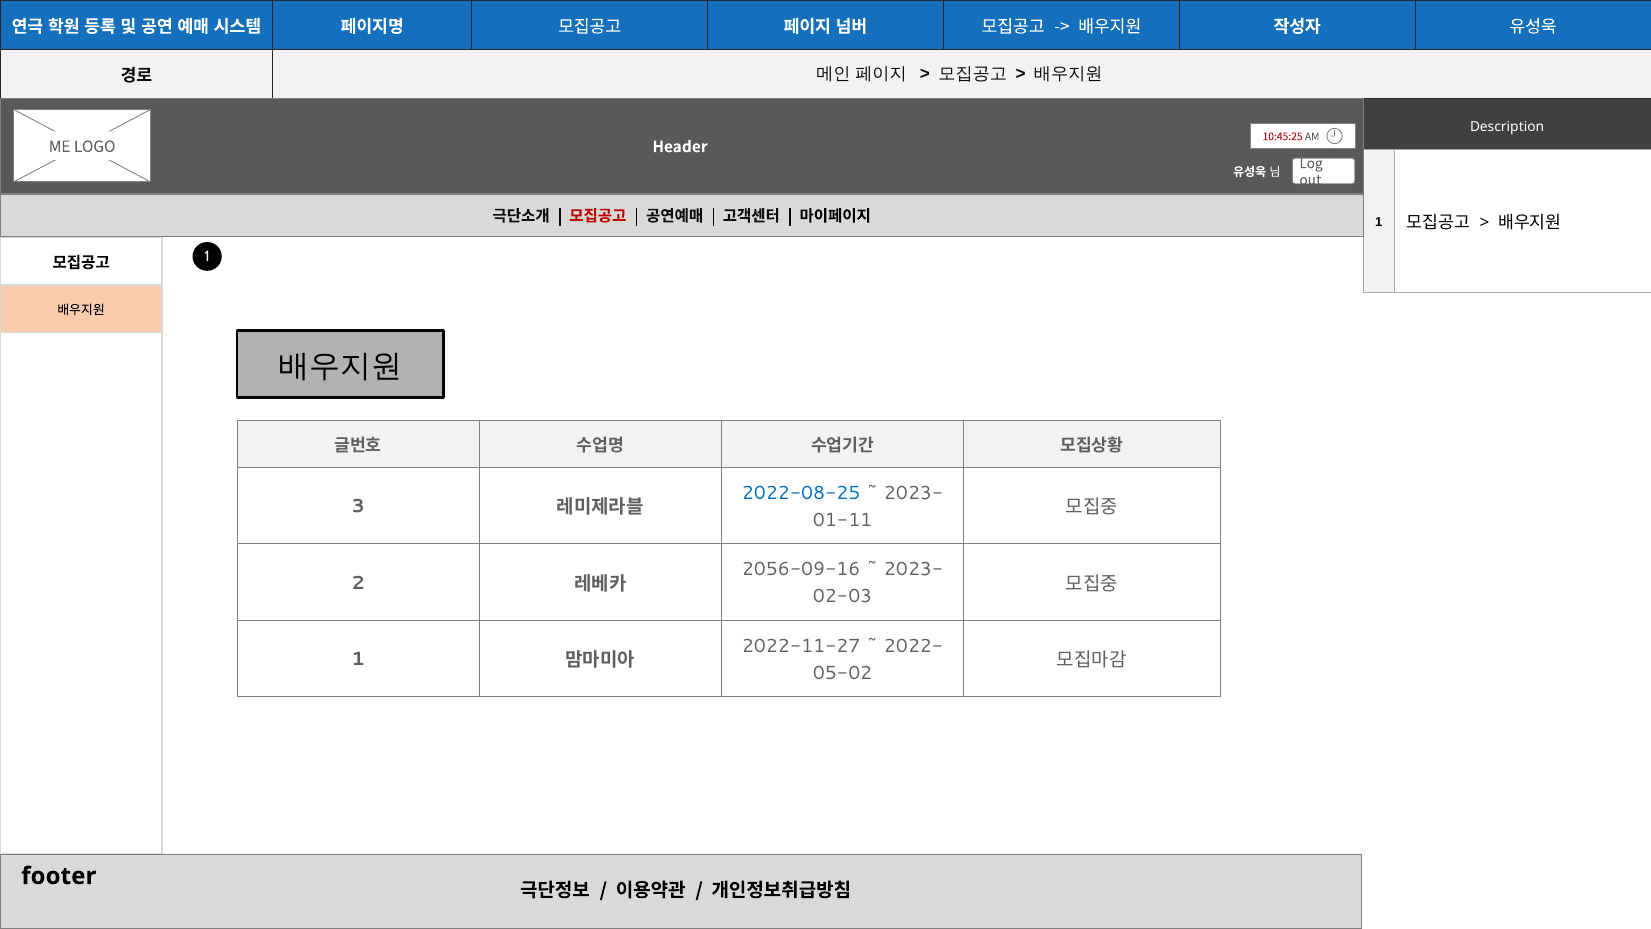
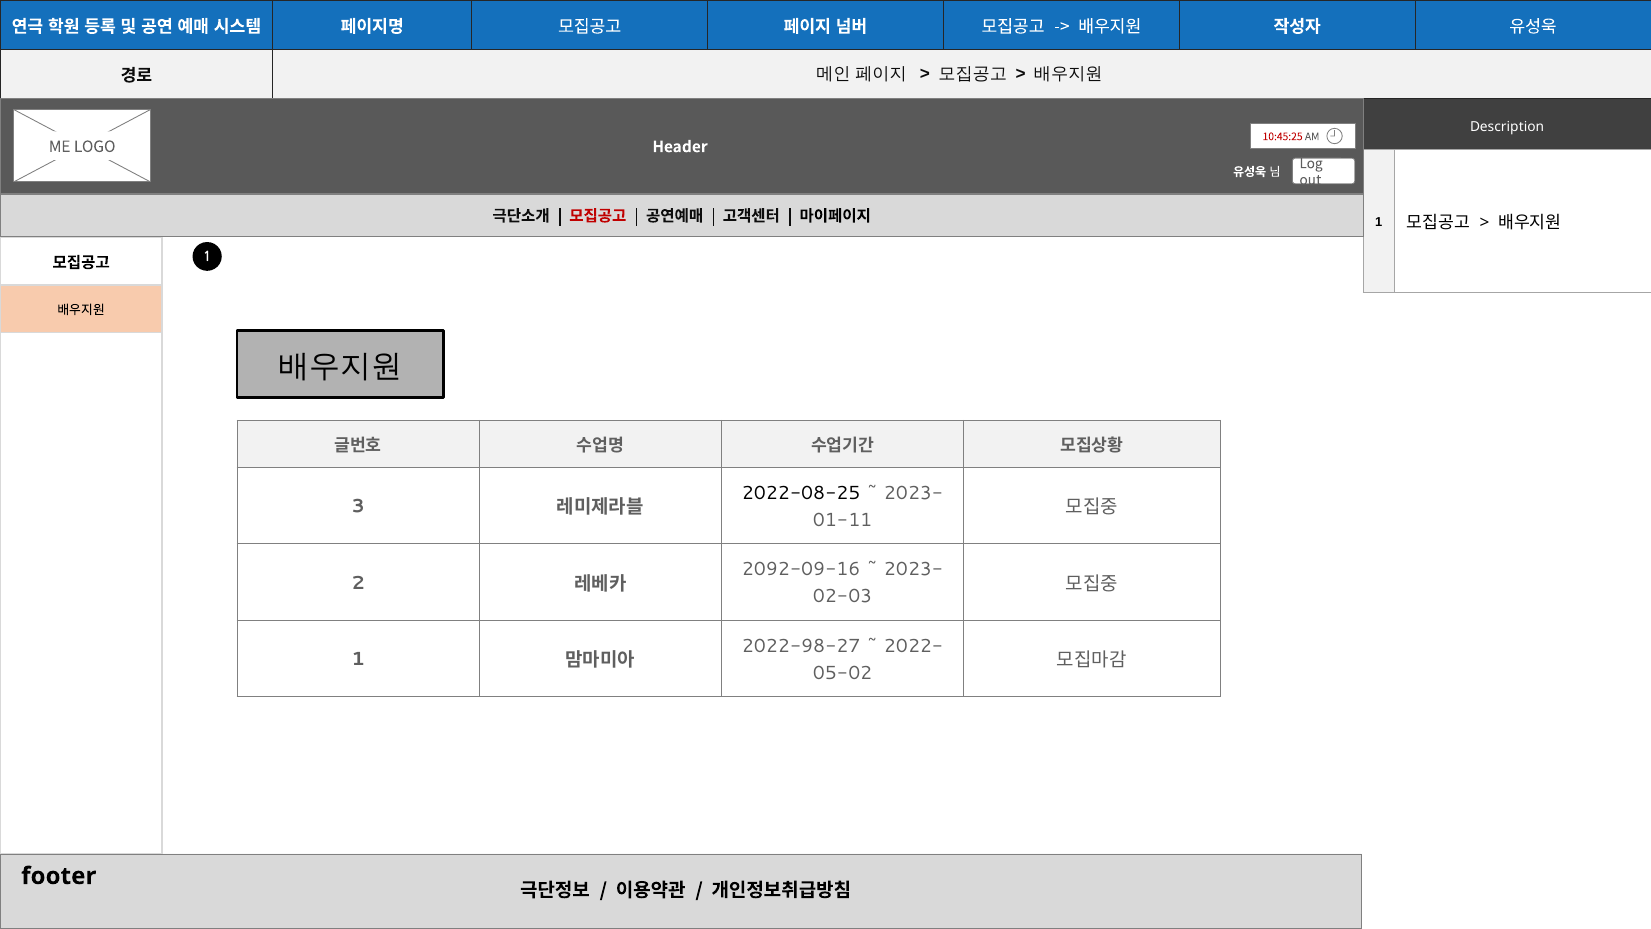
2022-08-25 colour: blue -> black
2056-09-16: 2056-09-16 -> 2092-09-16
2022-11-27: 2022-11-27 -> 2022-98-27
